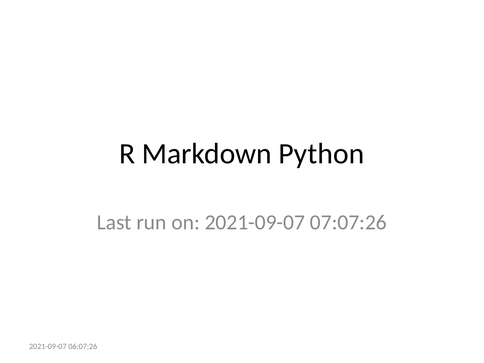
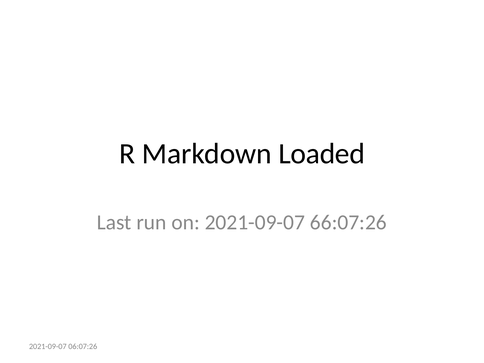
Python: Python -> Loaded
07:07:26: 07:07:26 -> 66:07:26
